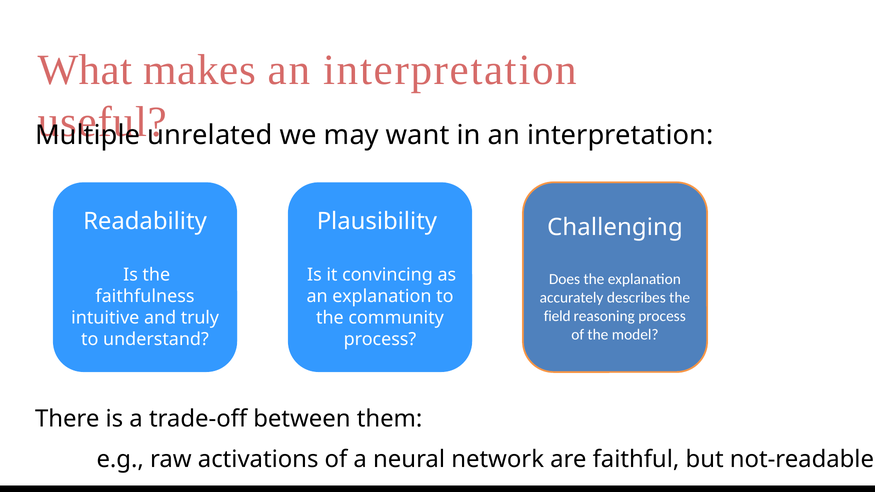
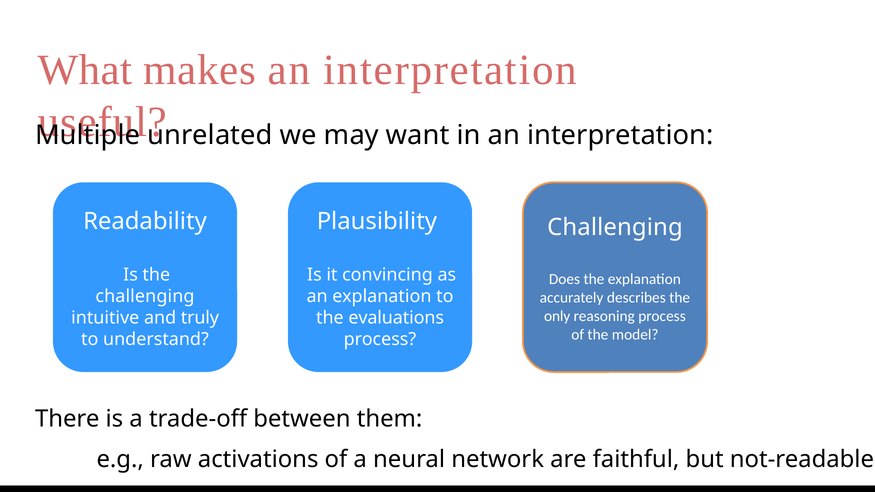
faithfulness at (145, 296): faithfulness -> challenging
field: field -> only
community: community -> evaluations
